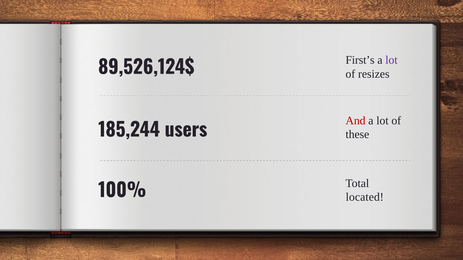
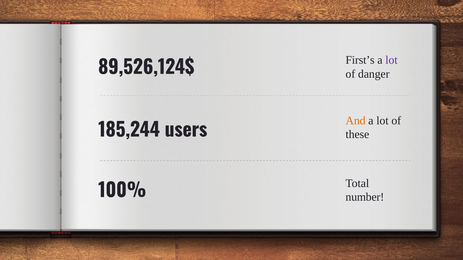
resizes: resizes -> danger
And colour: red -> orange
located: located -> number
